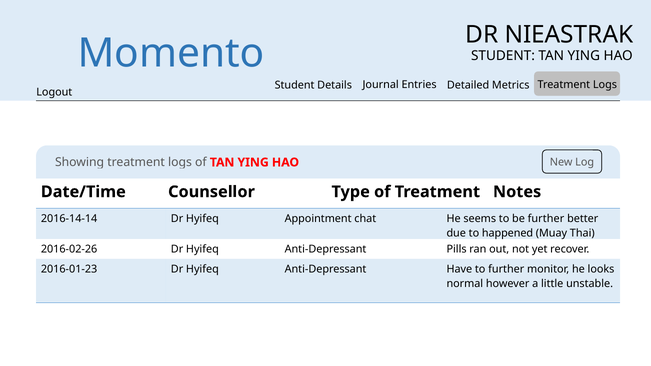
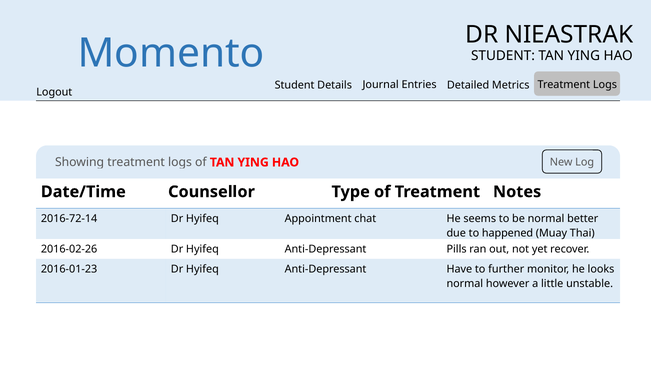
2016-14-14: 2016-14-14 -> 2016-72-14
be further: further -> normal
